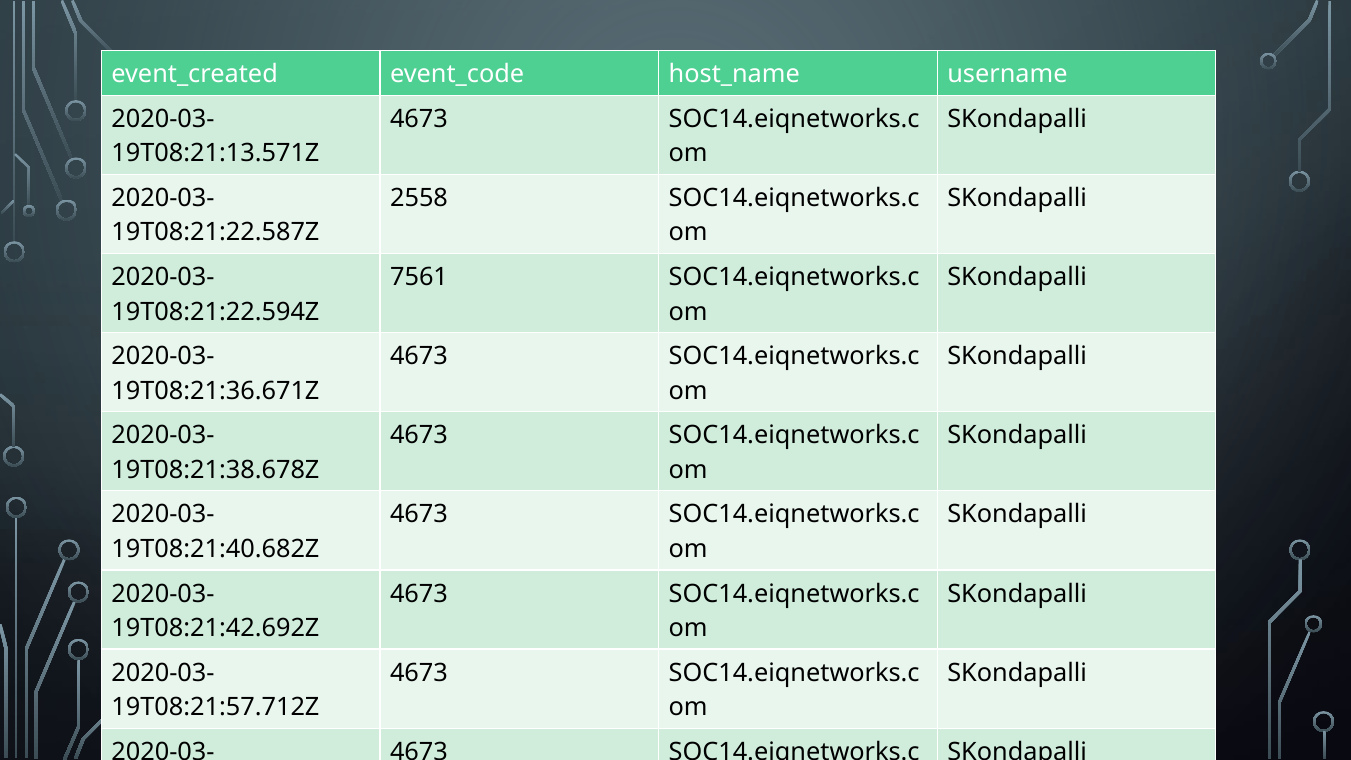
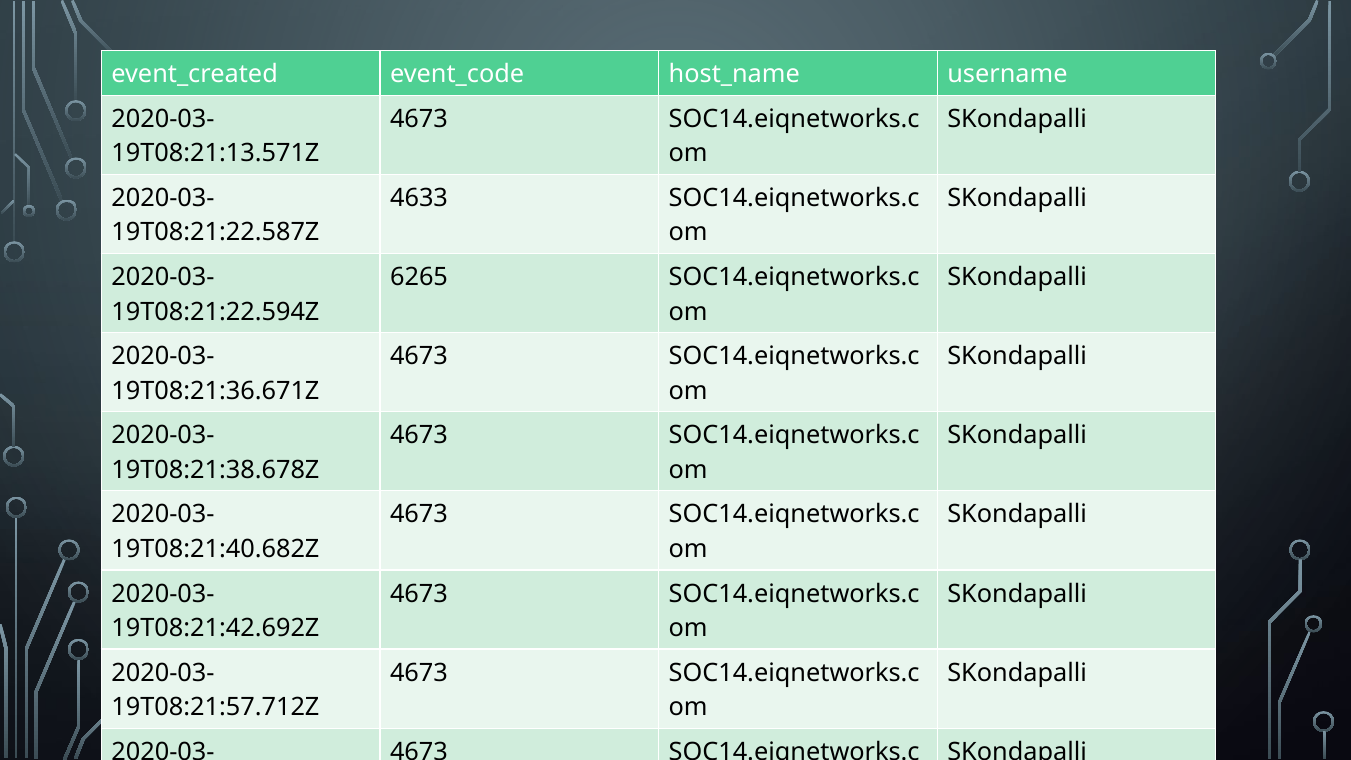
2558: 2558 -> 4633
7561: 7561 -> 6265
